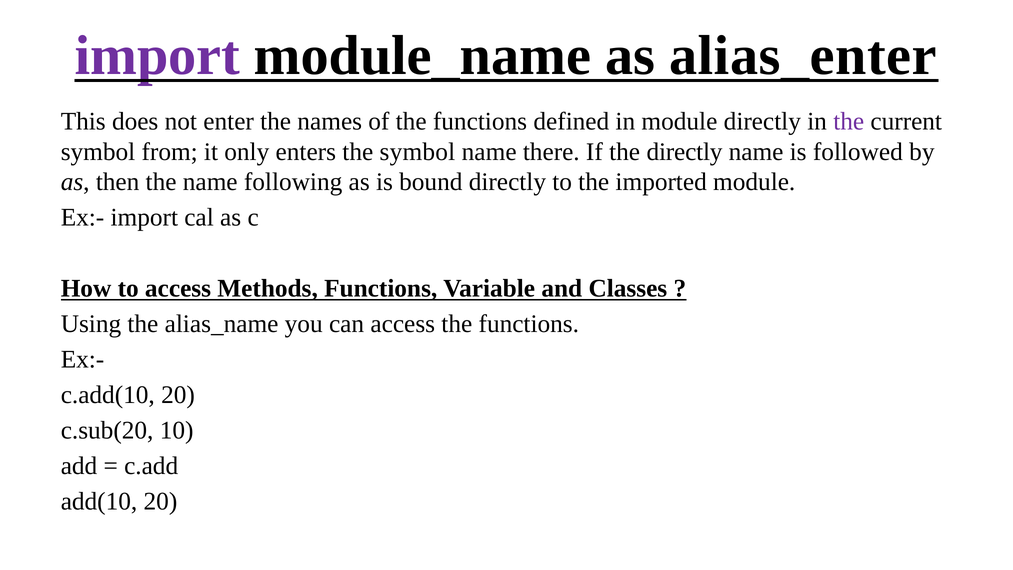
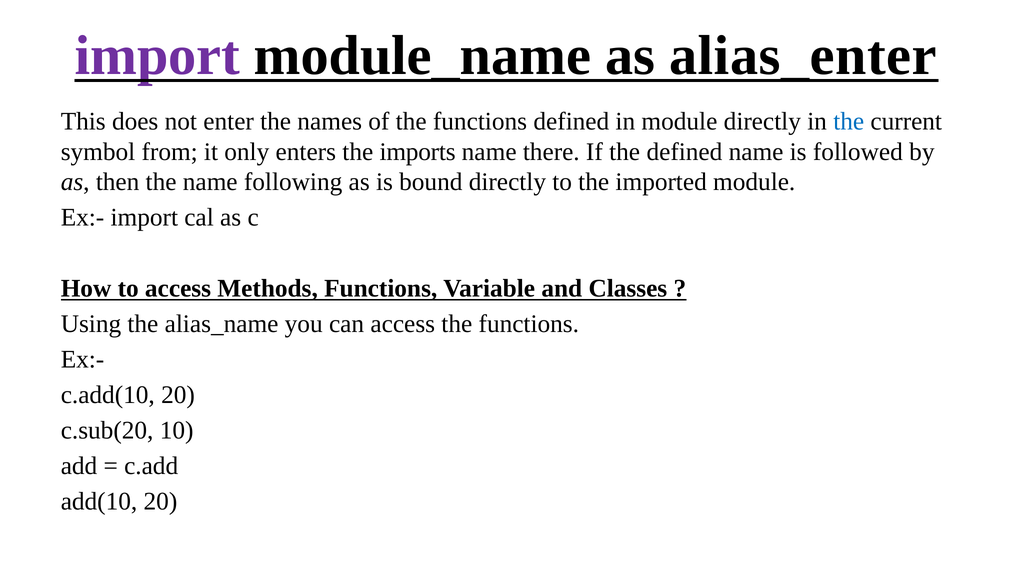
the at (849, 121) colour: purple -> blue
the symbol: symbol -> imports
the directly: directly -> defined
